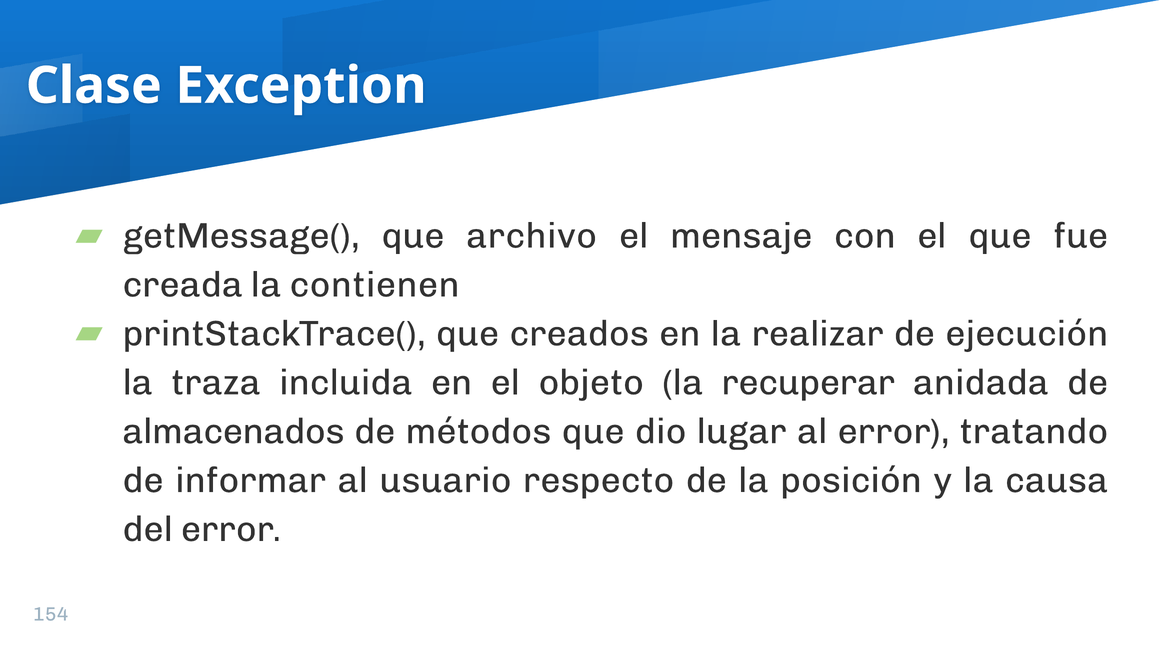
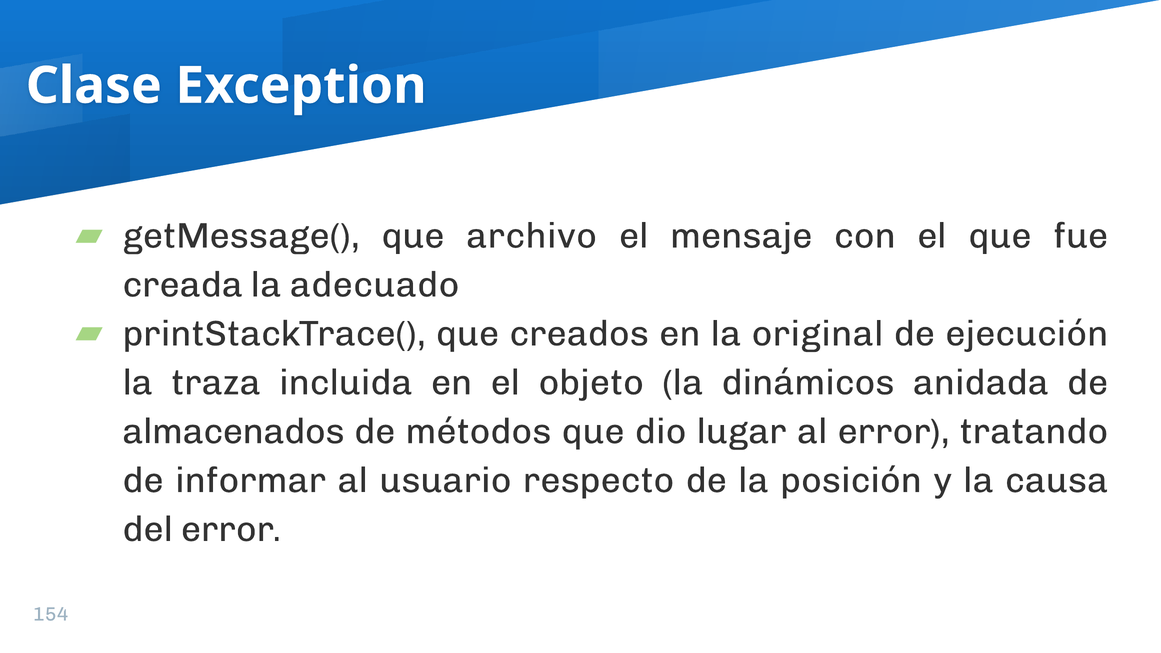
contienen: contienen -> adecuado
realizar: realizar -> original
recuperar: recuperar -> dinámicos
